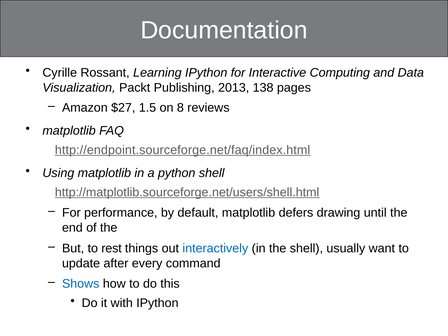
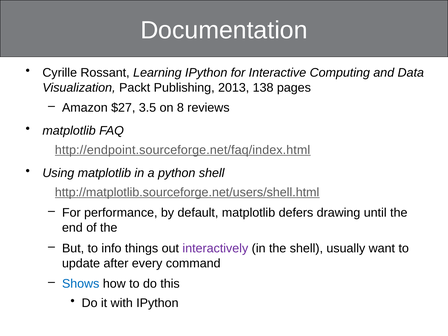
1.5: 1.5 -> 3.5
rest: rest -> info
interactively colour: blue -> purple
